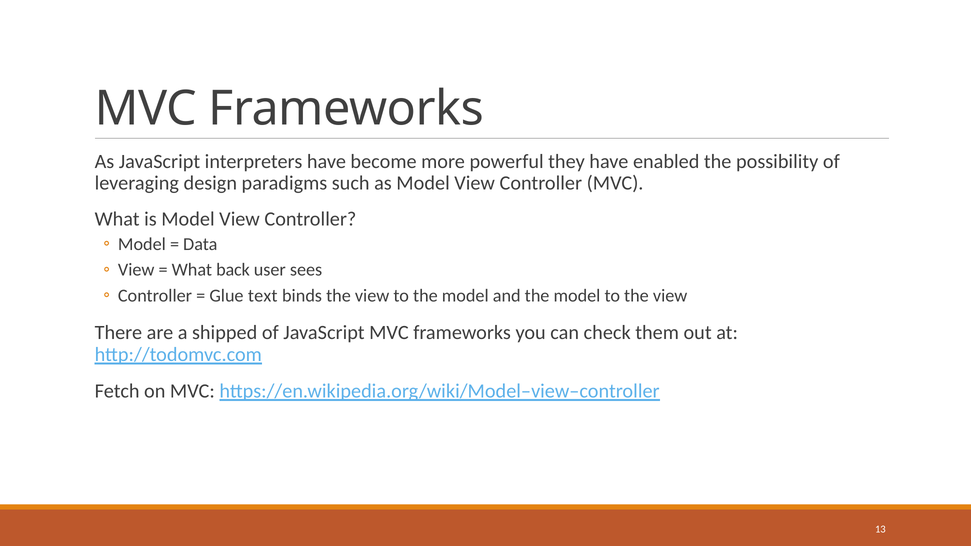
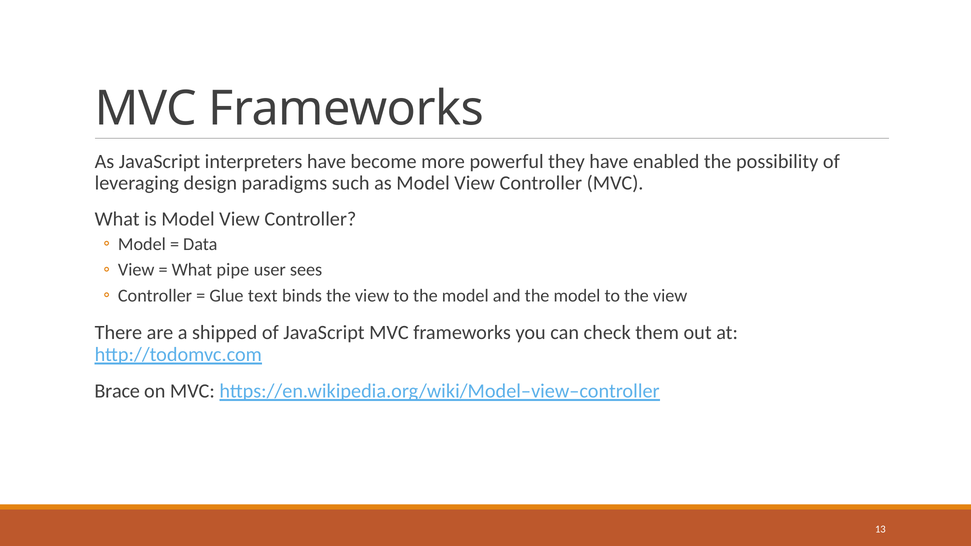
back: back -> pipe
Fetch: Fetch -> Brace
